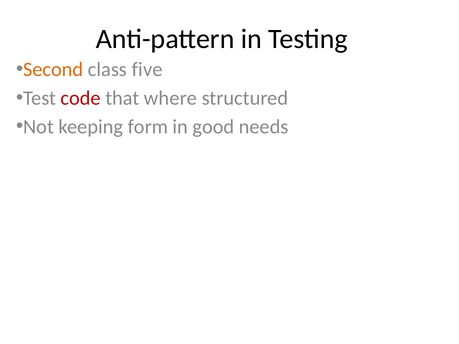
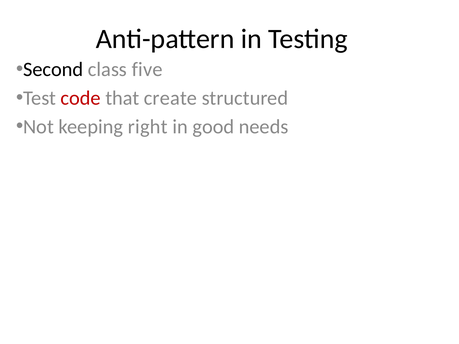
Second colour: orange -> black
where: where -> create
form: form -> right
